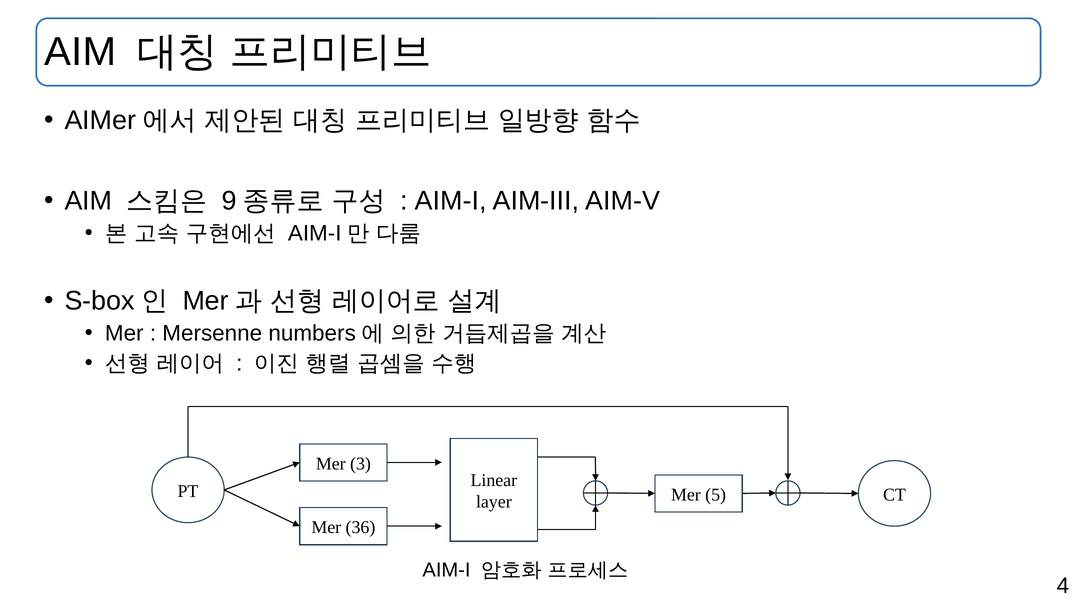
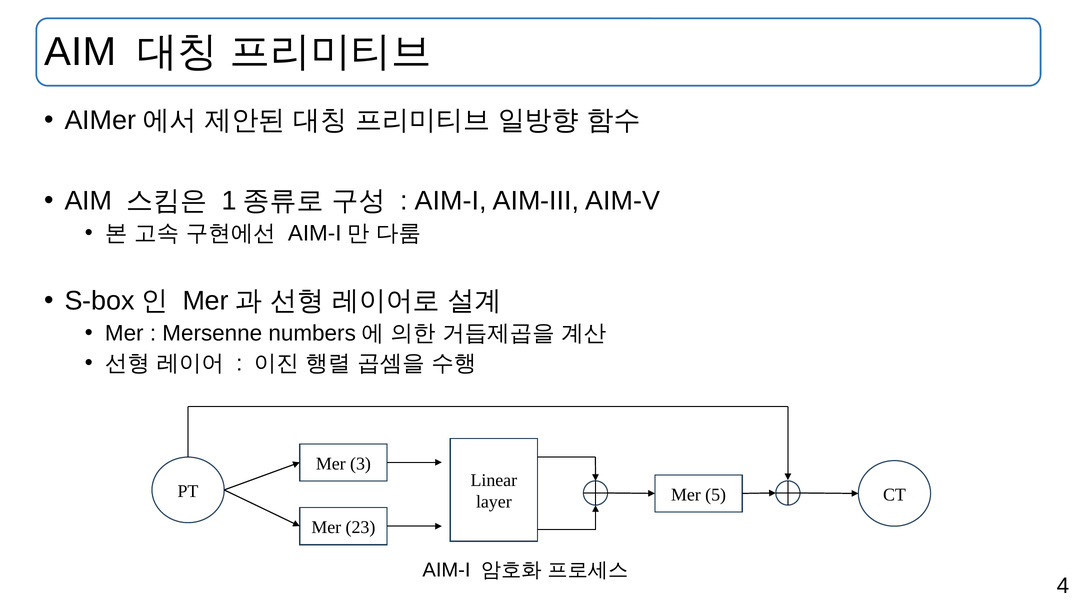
9: 9 -> 1
36: 36 -> 23
